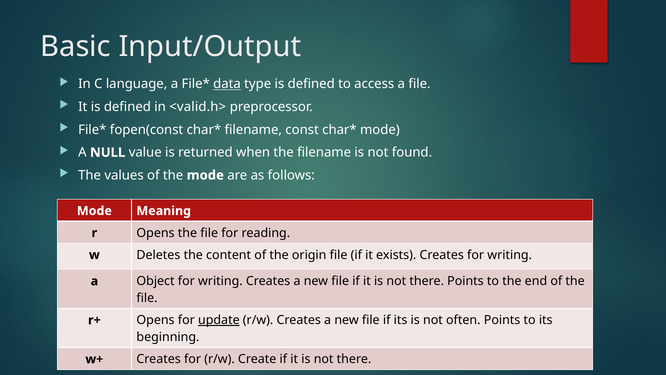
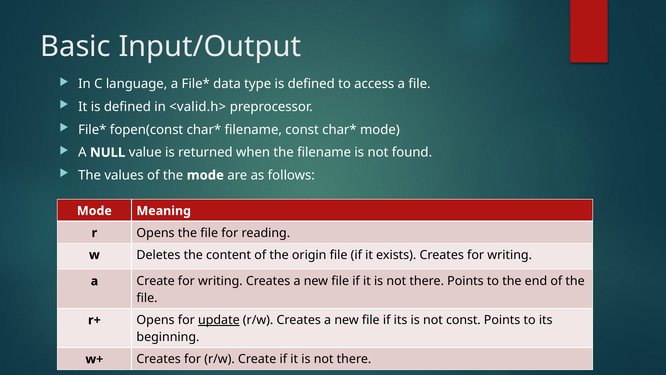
data underline: present -> none
a Object: Object -> Create
not often: often -> const
